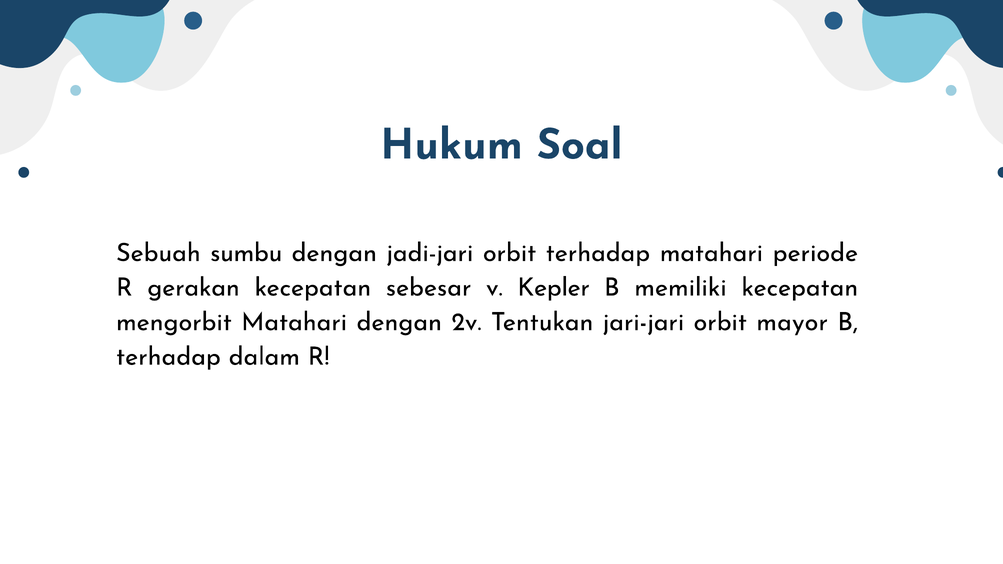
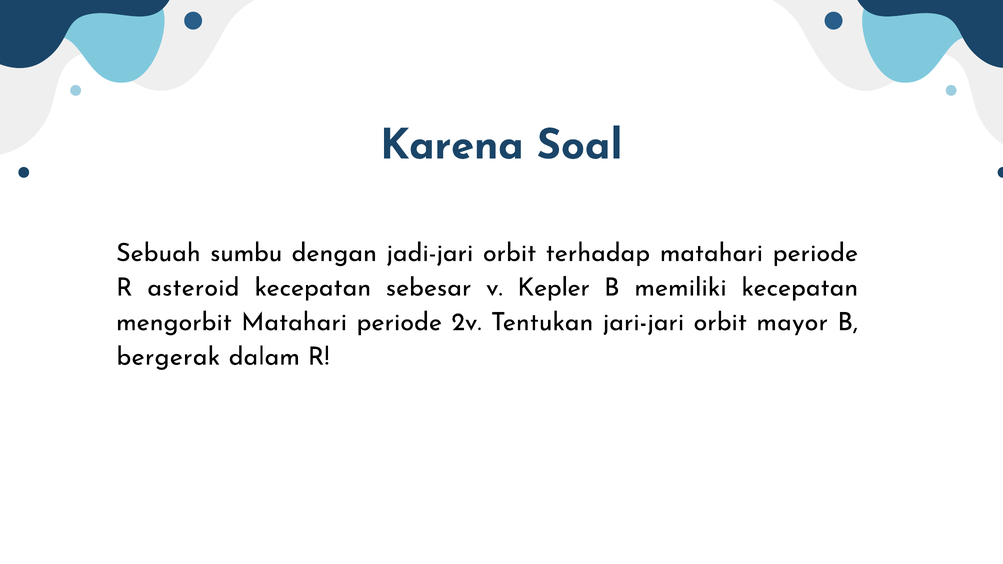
Hukum: Hukum -> Karena
gerakan: gerakan -> asteroid
mengorbit Matahari dengan: dengan -> periode
terhadap at (168, 357): terhadap -> bergerak
